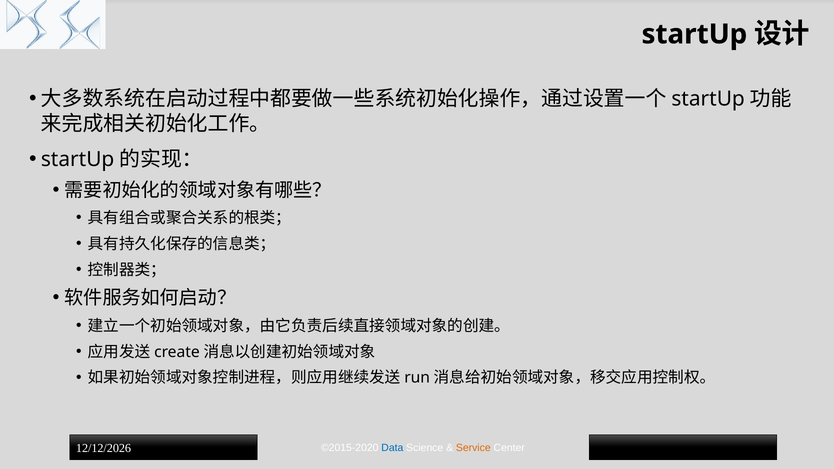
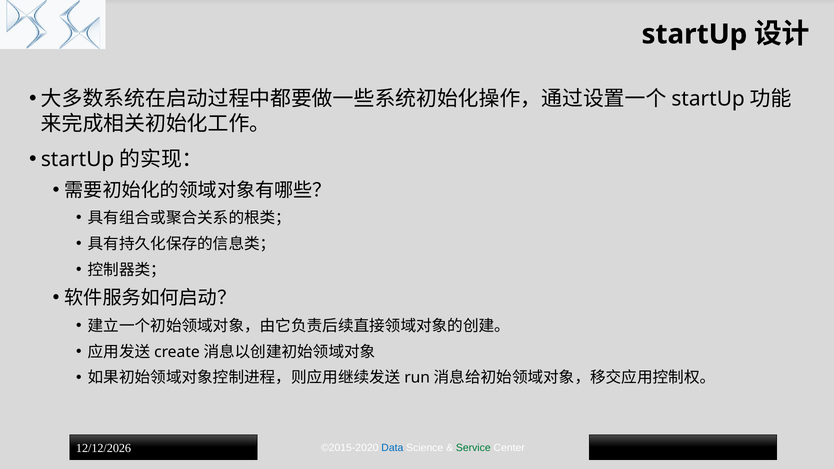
Service colour: orange -> green
